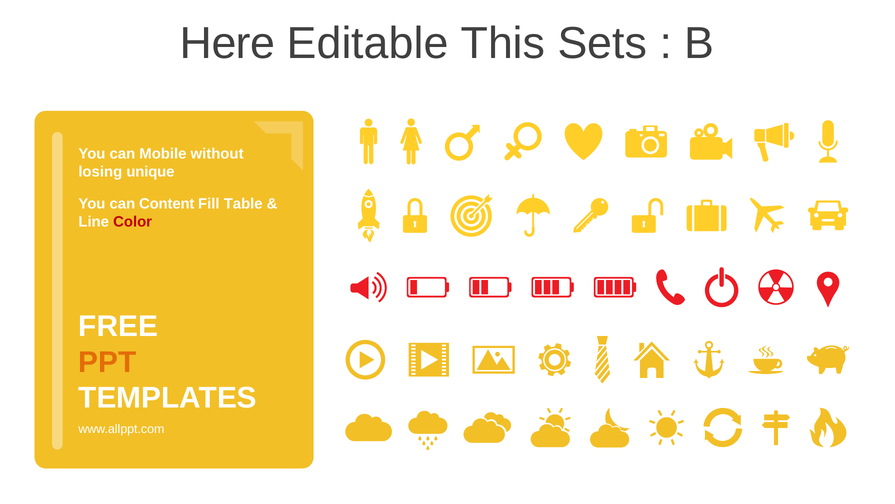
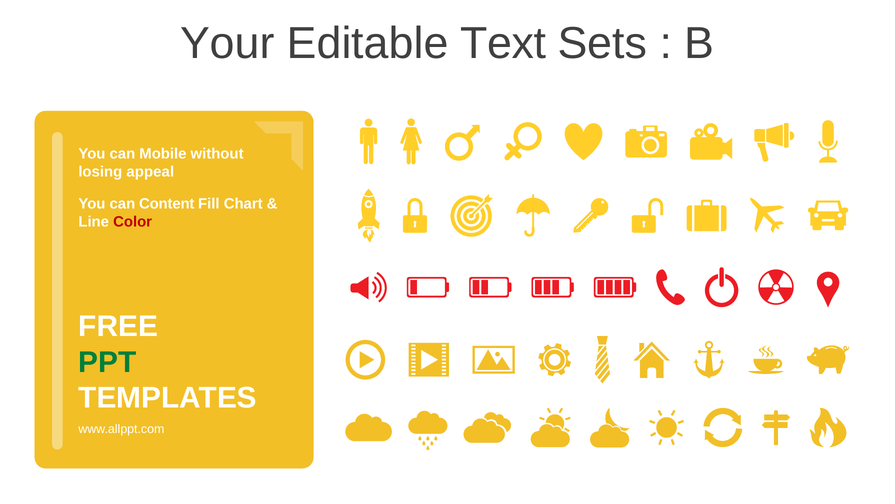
Here: Here -> Your
This: This -> Text
unique: unique -> appeal
Table: Table -> Chart
PPT colour: orange -> green
